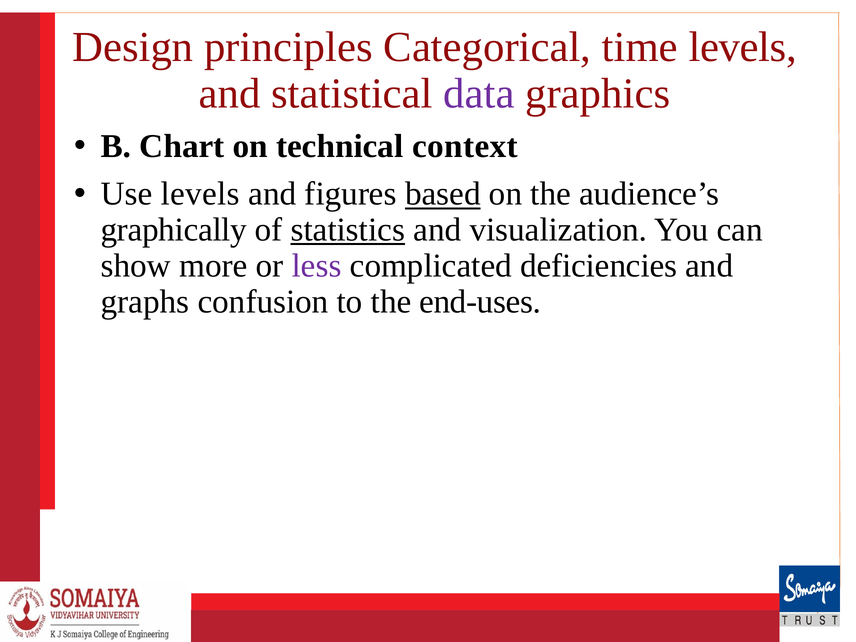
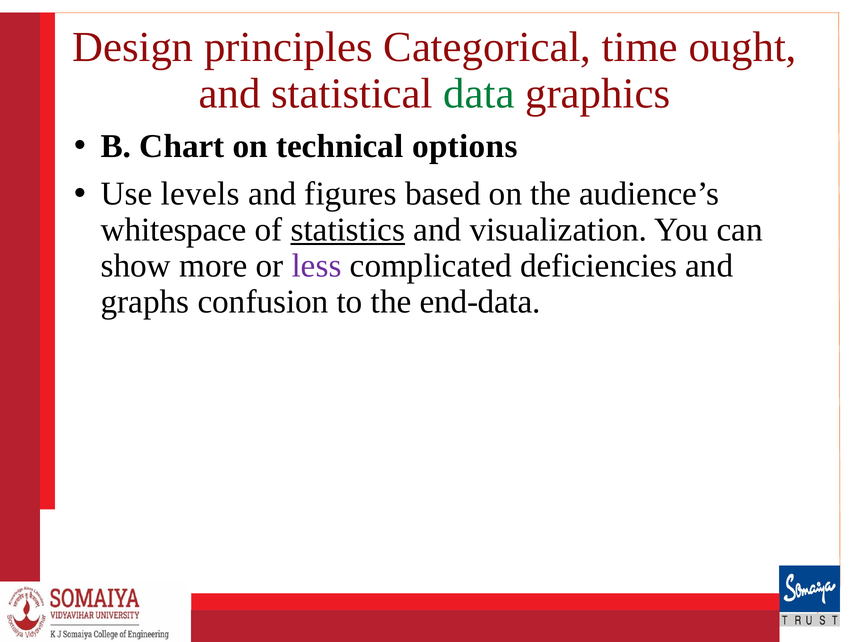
time levels: levels -> ought
data colour: purple -> green
context: context -> options
based underline: present -> none
graphically: graphically -> whitespace
end-uses: end-uses -> end-data
